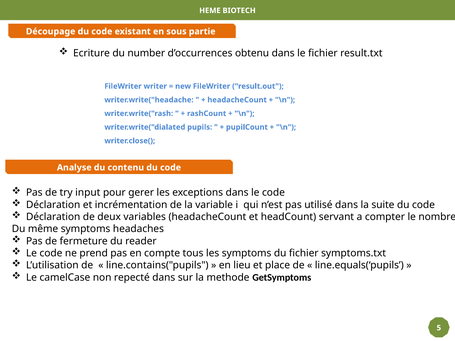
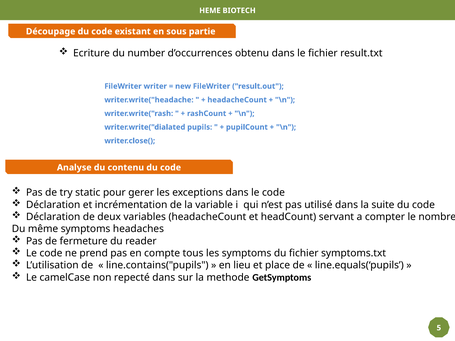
input: input -> static
